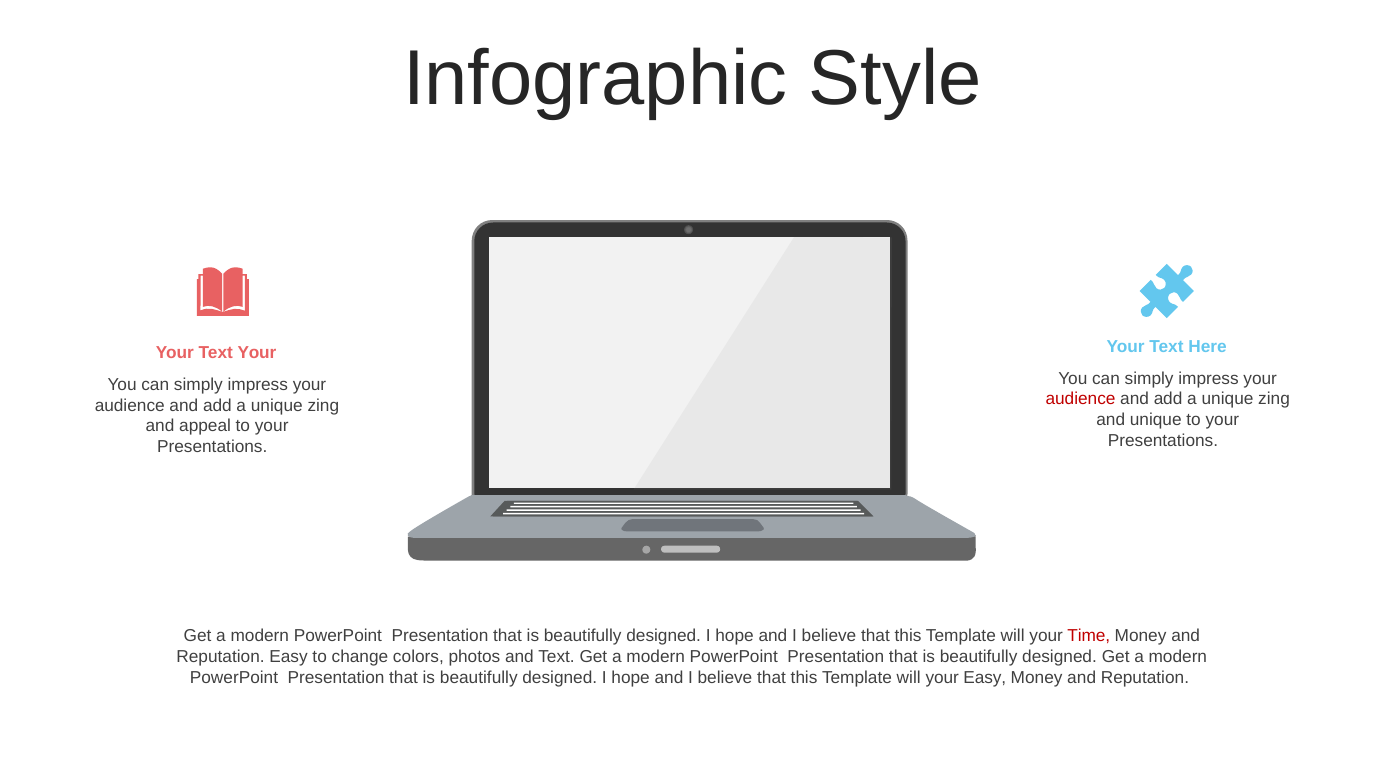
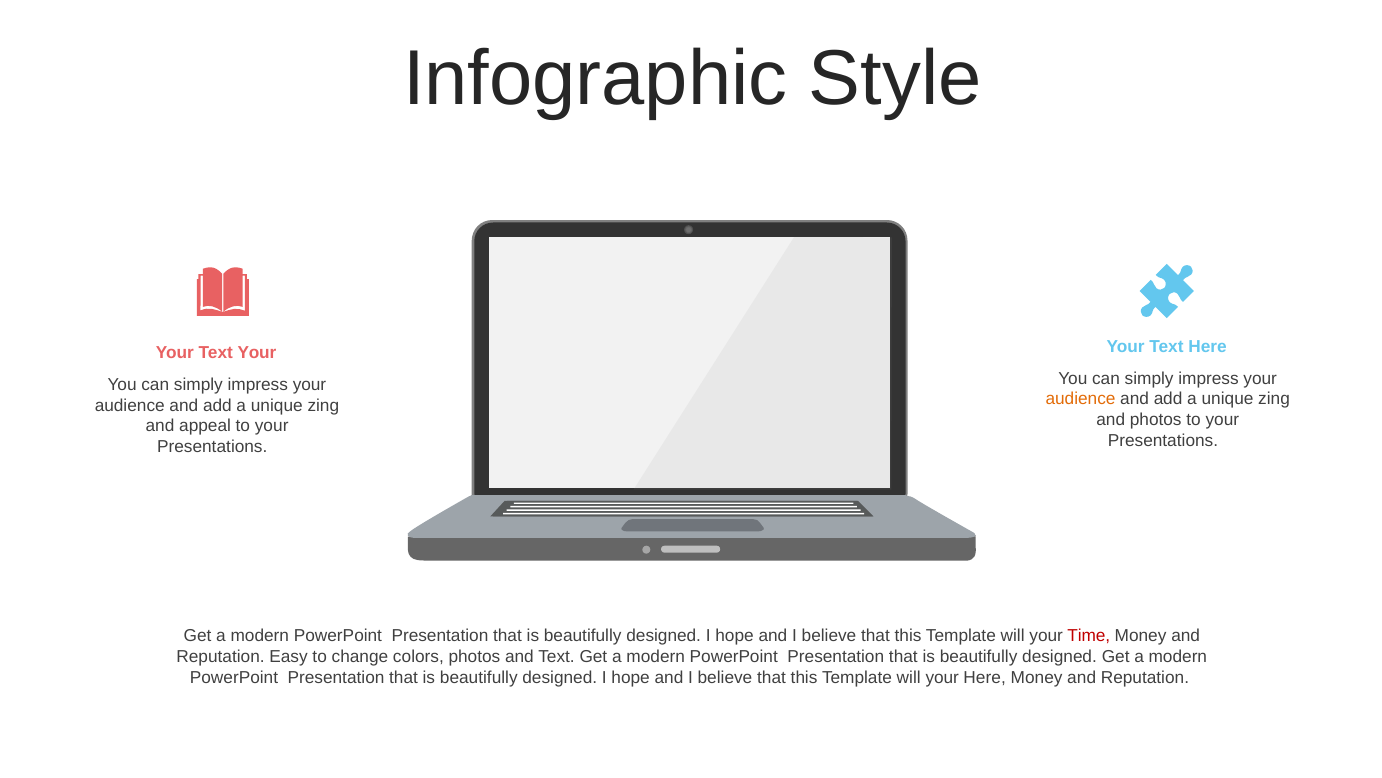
audience at (1080, 399) colour: red -> orange
and unique: unique -> photos
your Easy: Easy -> Here
